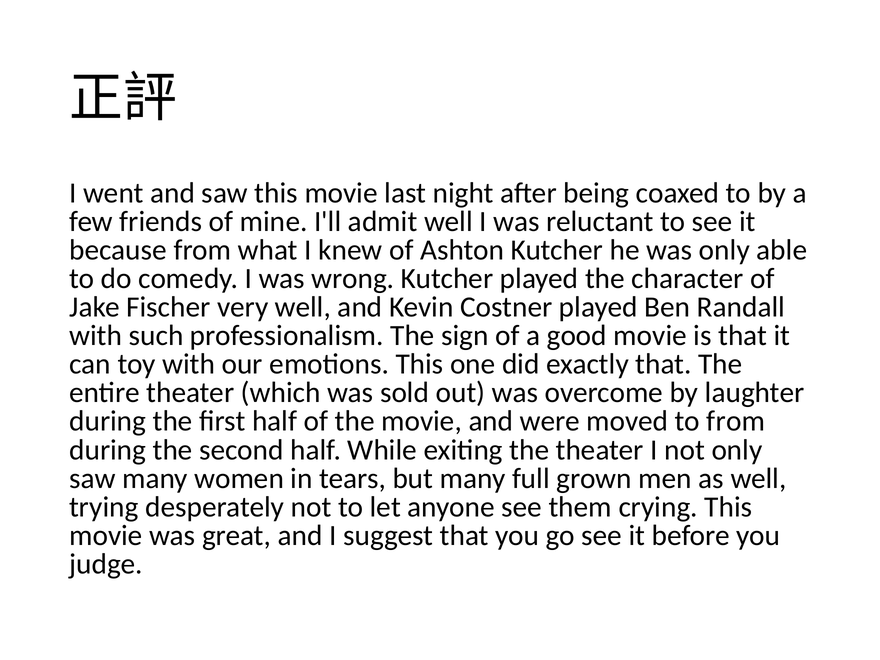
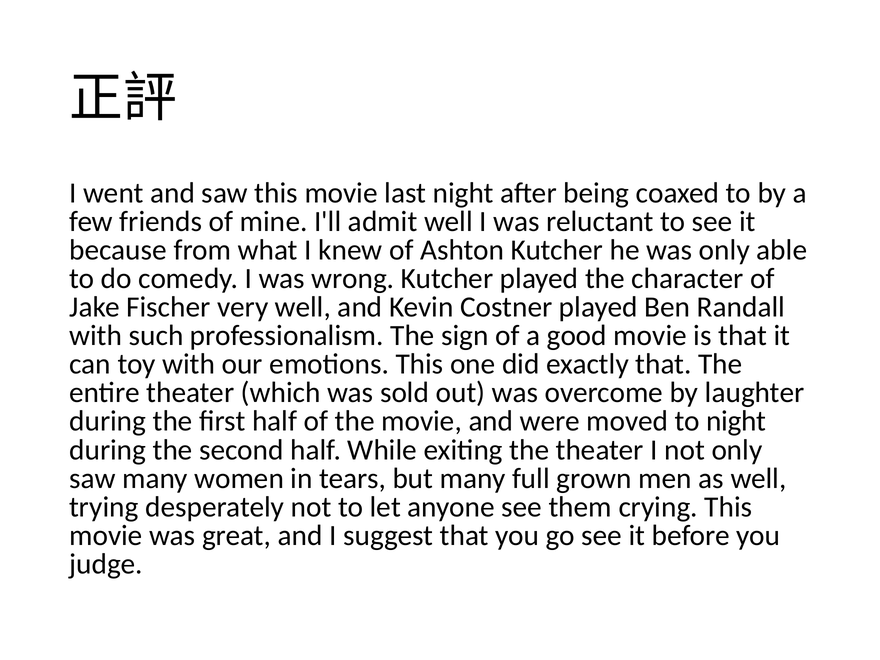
to from: from -> night
